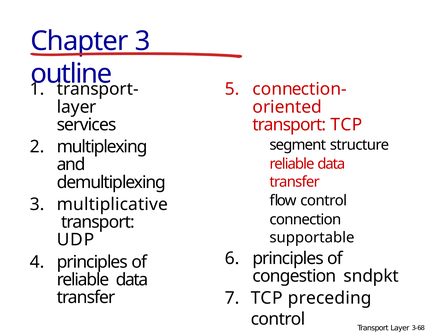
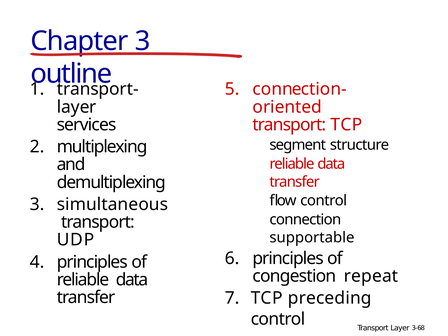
multiplicative: multiplicative -> simultaneous
sndpkt: sndpkt -> repeat
